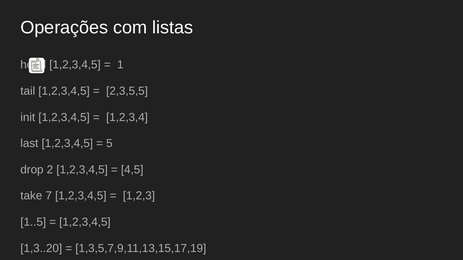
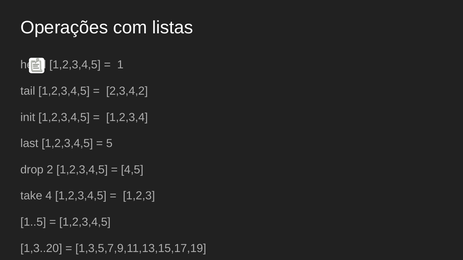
2,3,5,5: 2,3,5,5 -> 2,3,4,2
7: 7 -> 4
